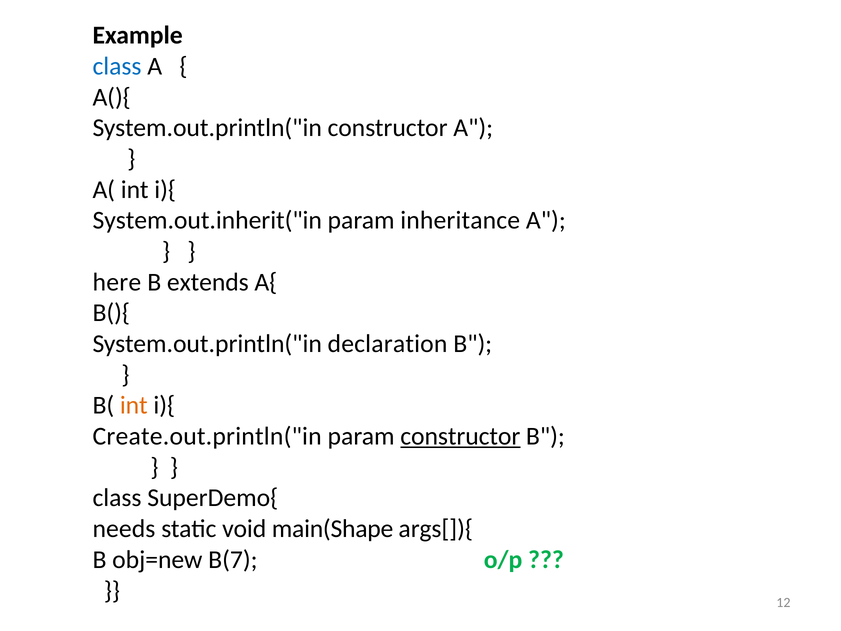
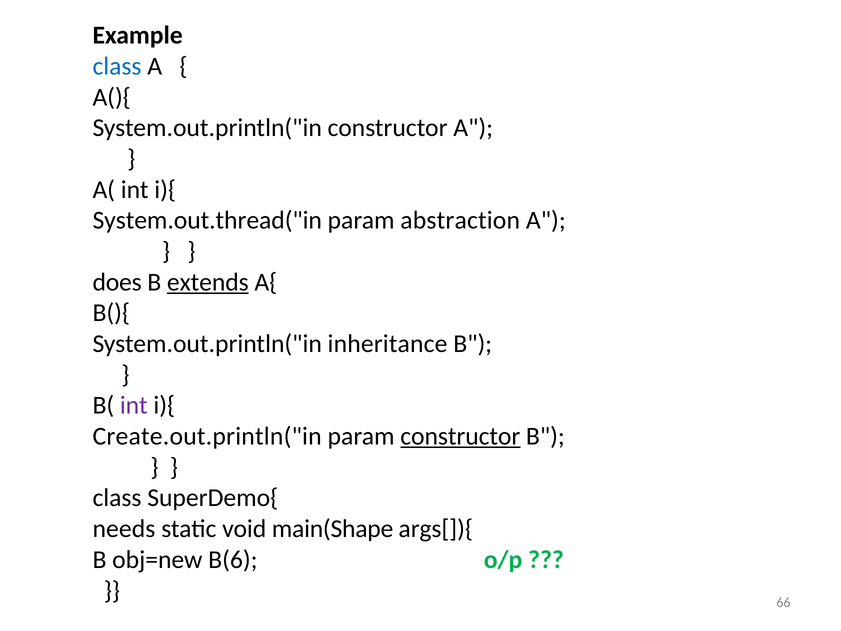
System.out.inherit("in: System.out.inherit("in -> System.out.thread("in
inheritance: inheritance -> abstraction
here: here -> does
extends underline: none -> present
declaration: declaration -> inheritance
int at (134, 405) colour: orange -> purple
B(7: B(7 -> B(6
12: 12 -> 66
